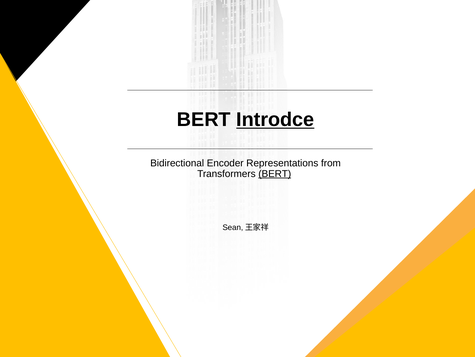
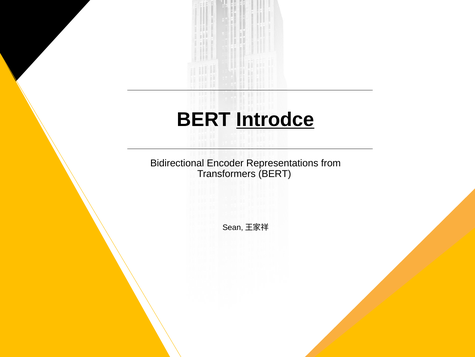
BERT at (275, 173) underline: present -> none
